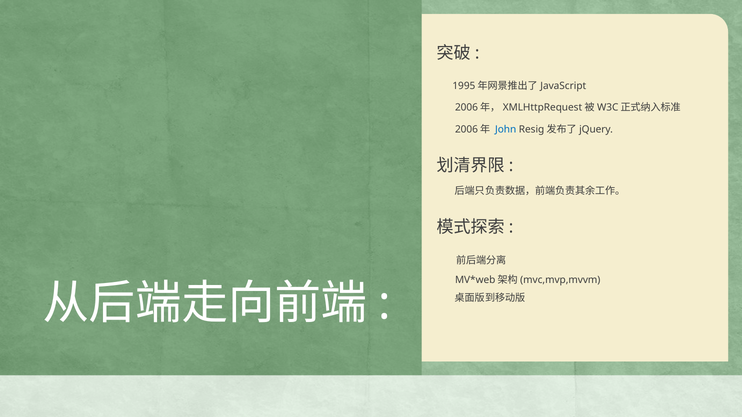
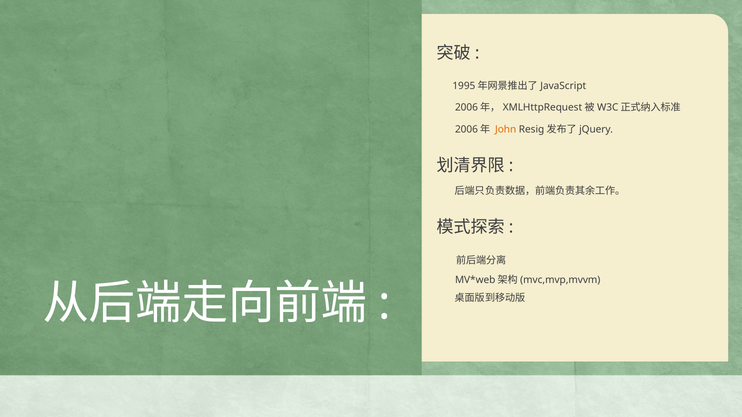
John colour: blue -> orange
